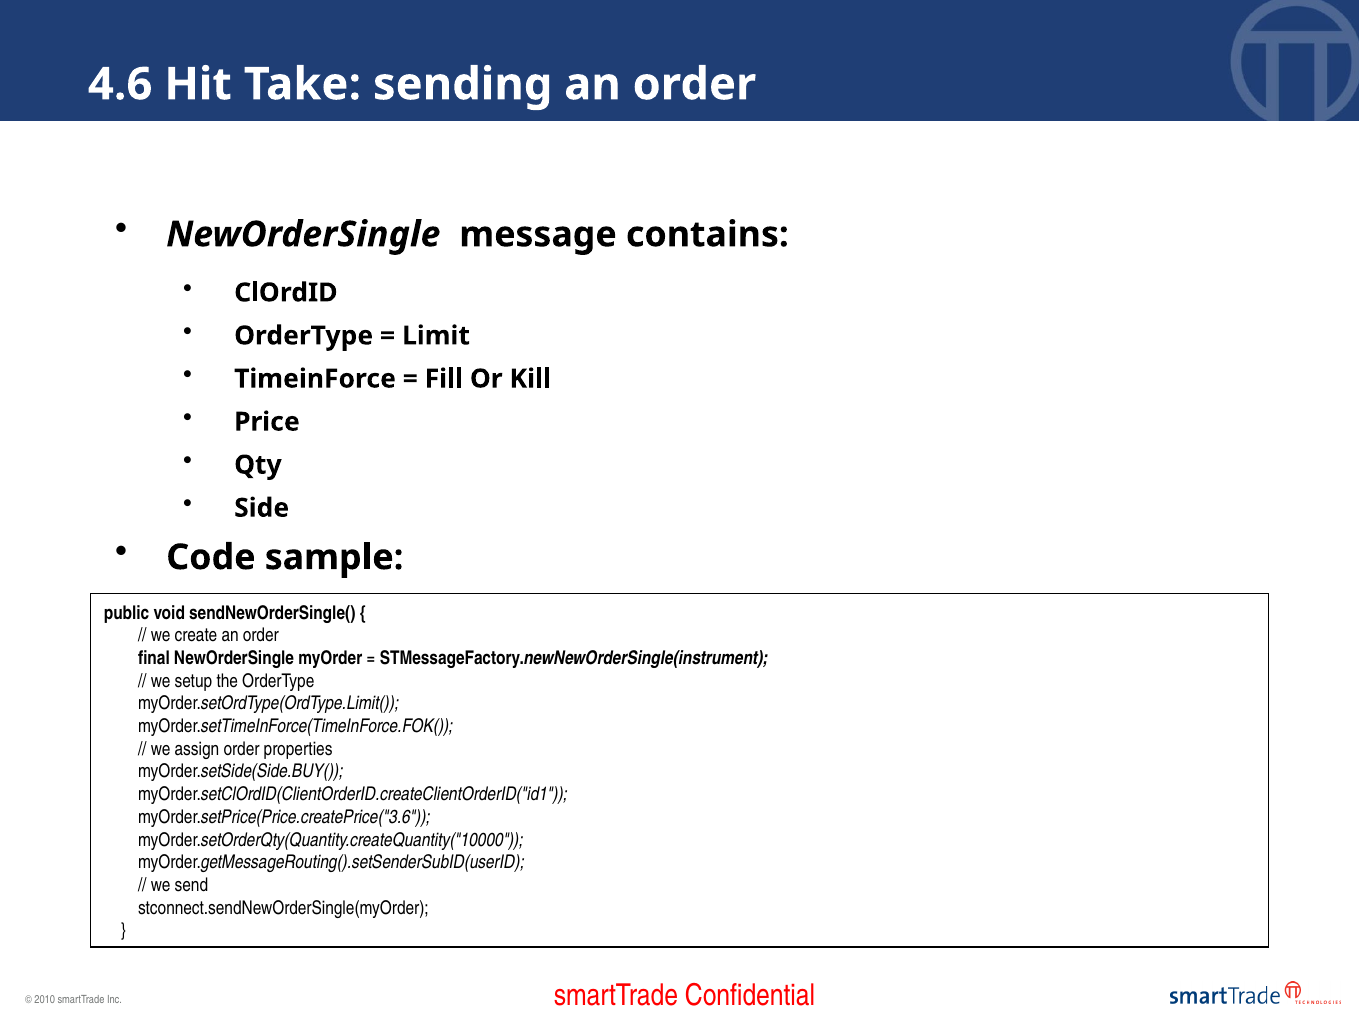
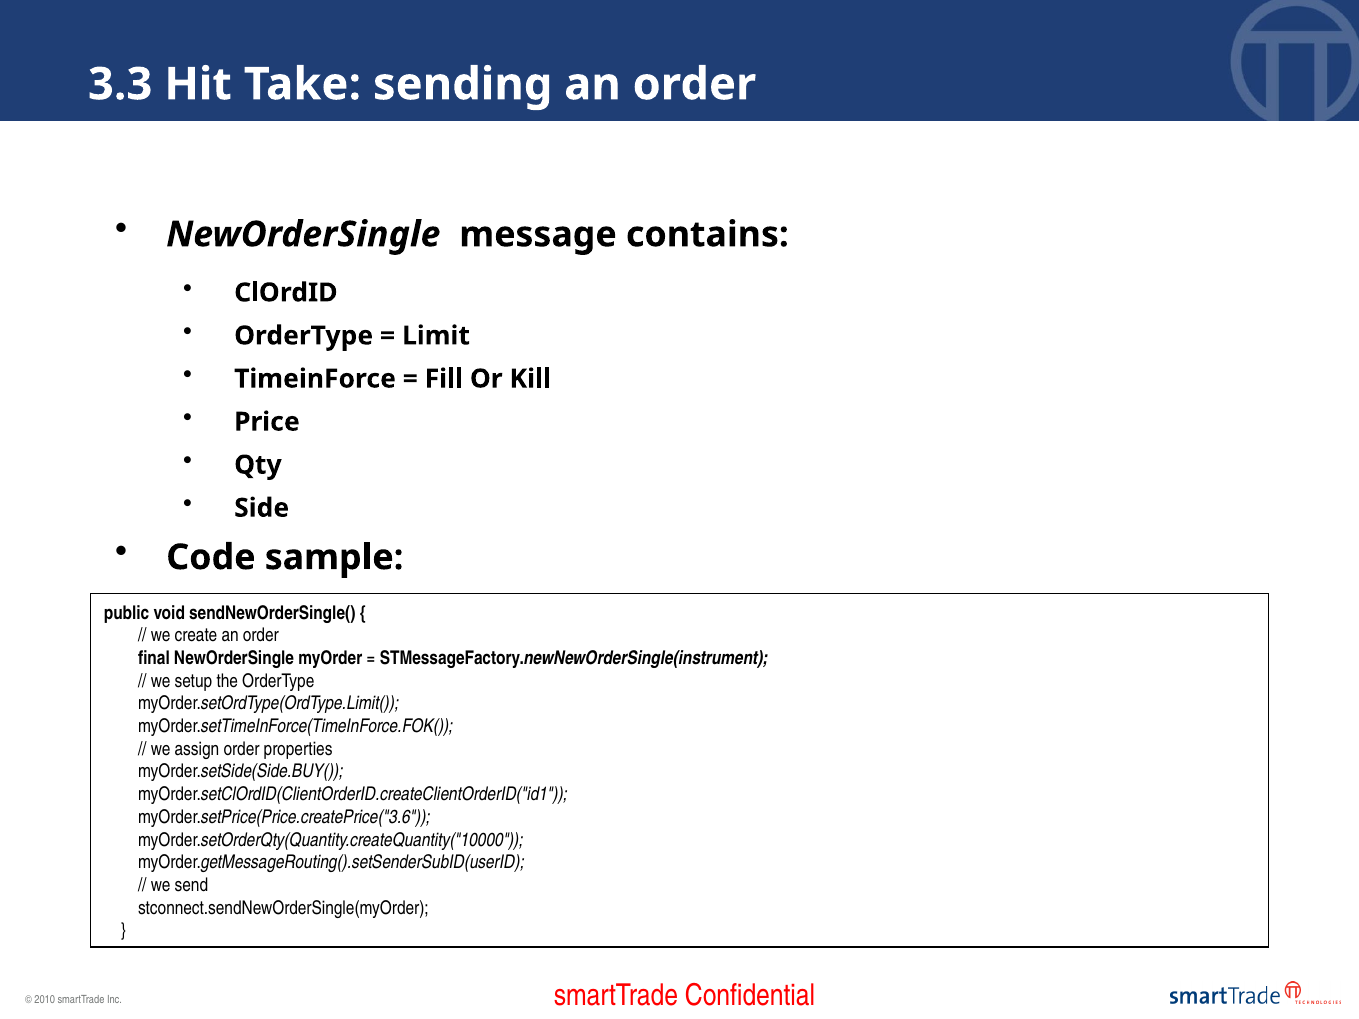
4.6: 4.6 -> 3.3
